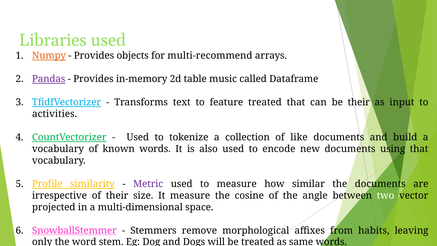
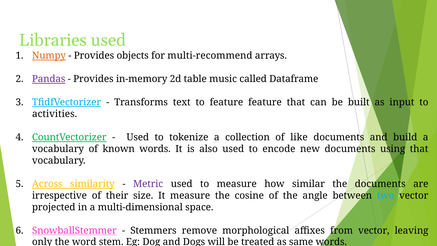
feature treated: treated -> feature
be their: their -> built
Profile: Profile -> Across
two colour: white -> light blue
from habits: habits -> vector
